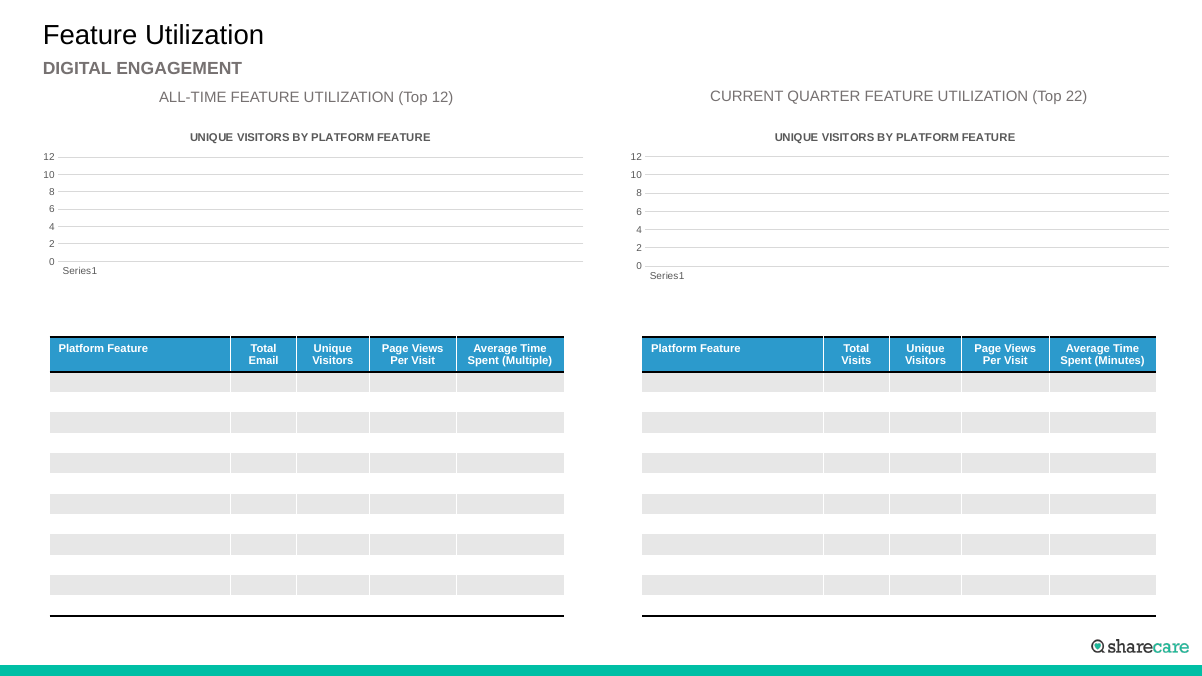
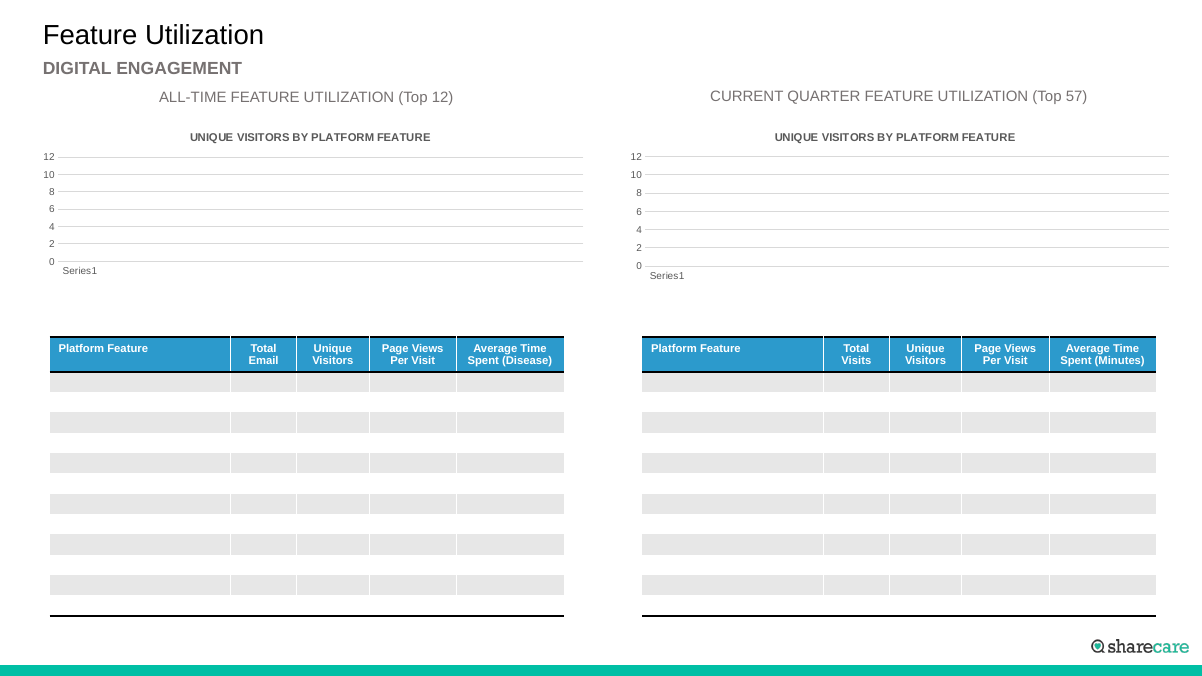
22: 22 -> 57
Multiple: Multiple -> Disease
